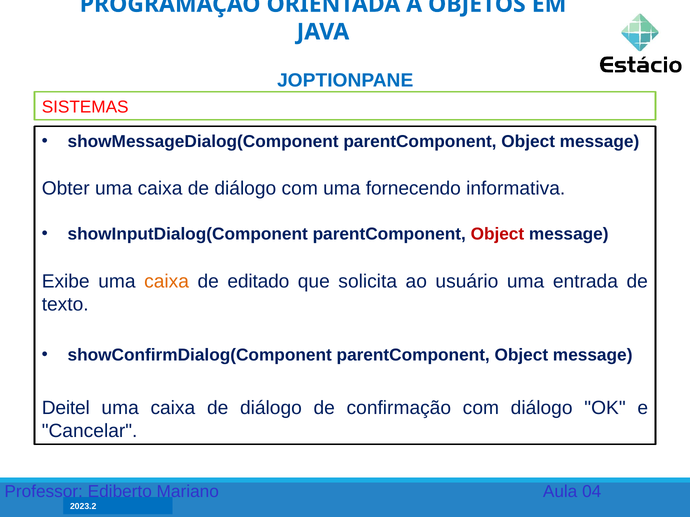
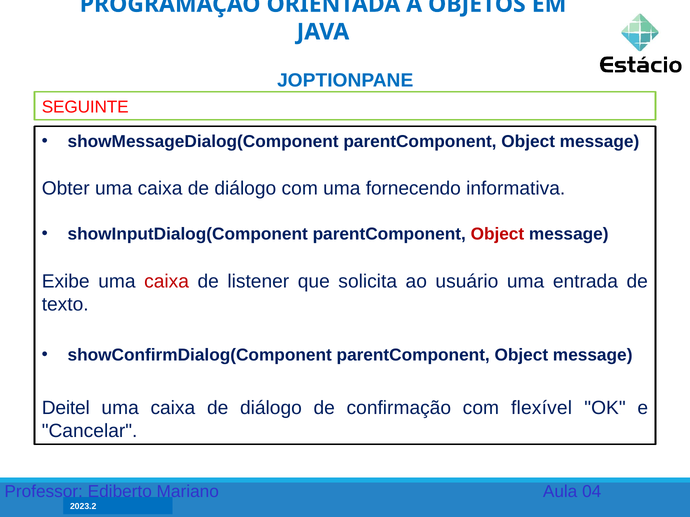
SISTEMAS: SISTEMAS -> SEGUINTE
caixa at (167, 282) colour: orange -> red
editado: editado -> listener
com diálogo: diálogo -> flexível
